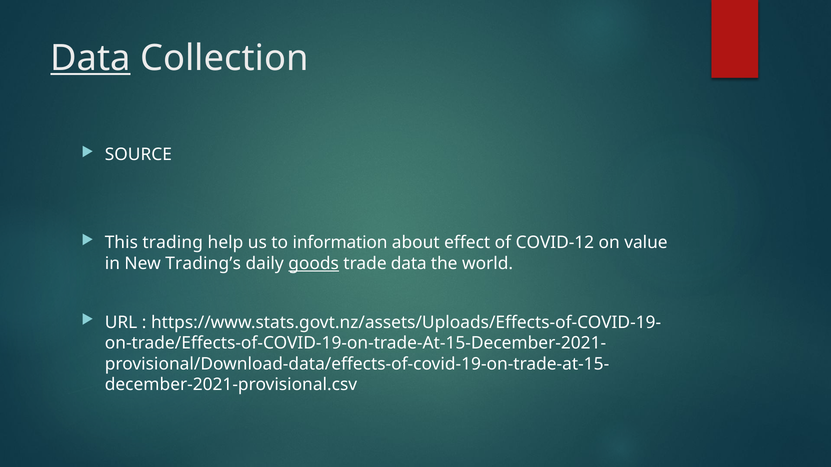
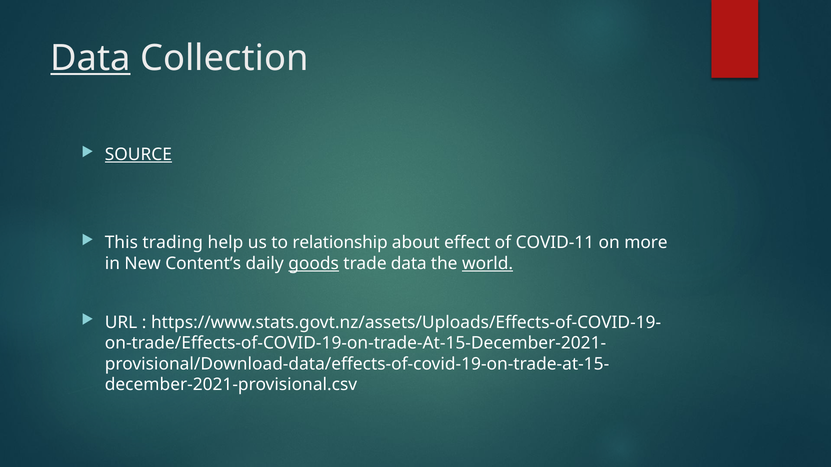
SOURCE underline: none -> present
information: information -> relationship
COVID-12: COVID-12 -> COVID-11
value: value -> more
Trading’s: Trading’s -> Content’s
world underline: none -> present
